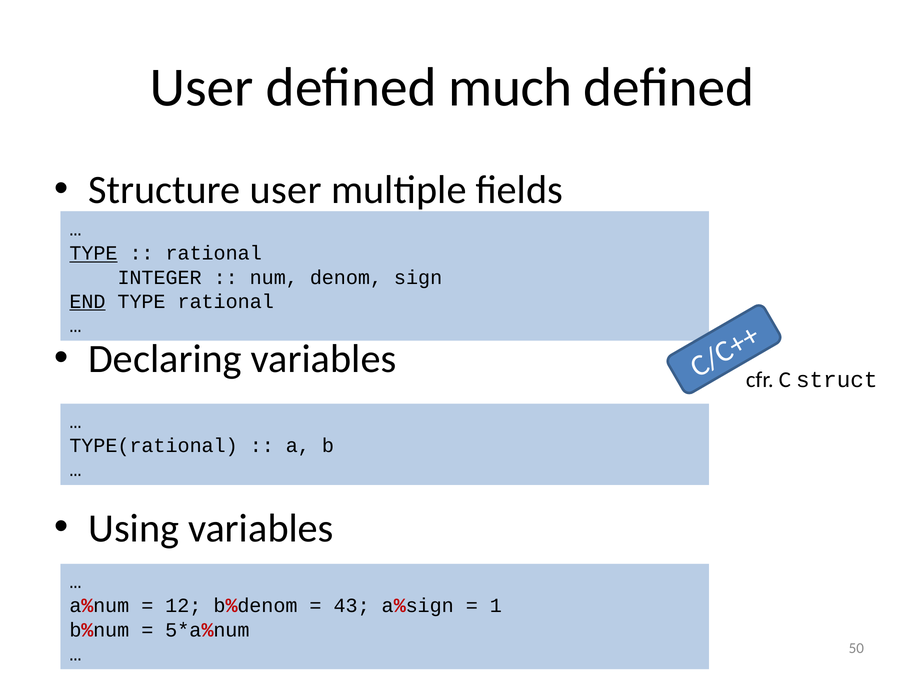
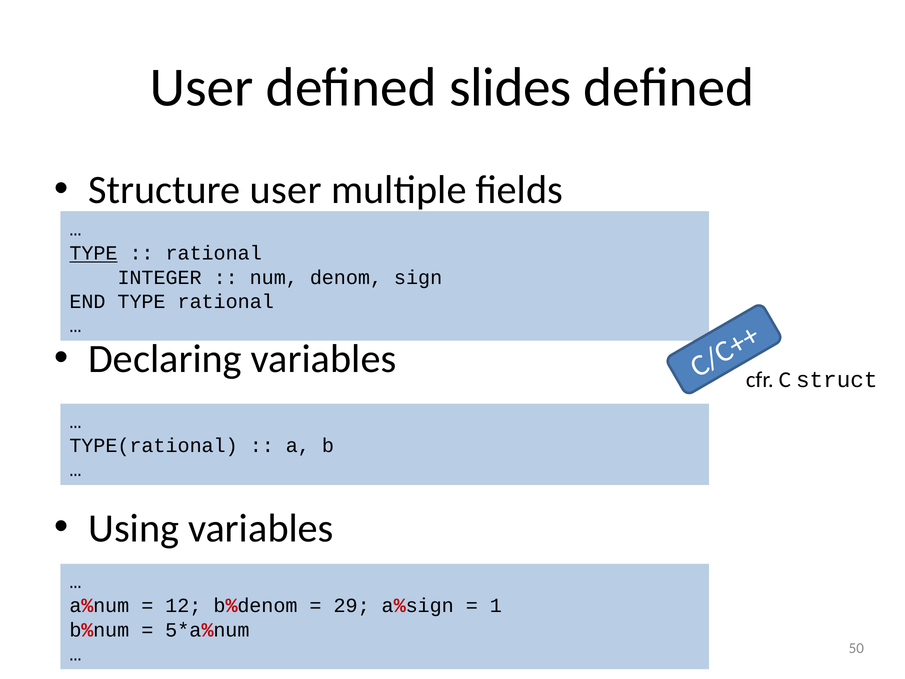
much: much -> slides
END underline: present -> none
43: 43 -> 29
